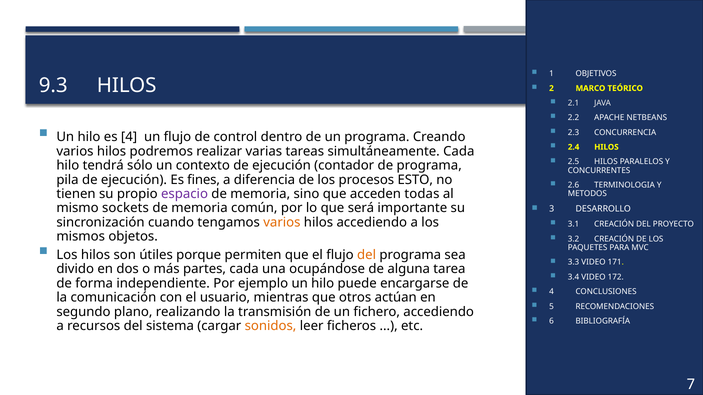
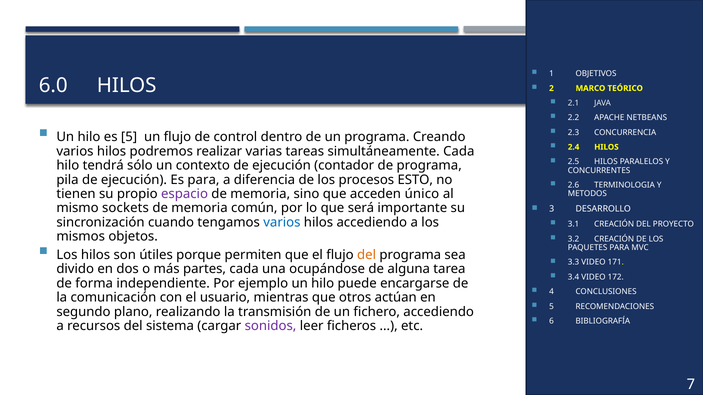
9.3: 9.3 -> 6.0
es 4: 4 -> 5
Es fines: fines -> para
todas: todas -> único
varios at (282, 223) colour: orange -> blue
sonidos colour: orange -> purple
